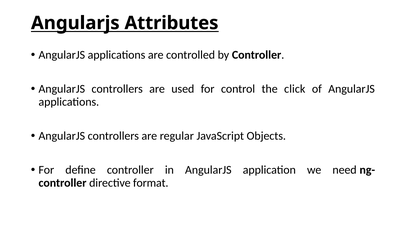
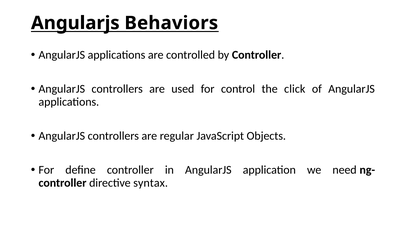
Attributes: Attributes -> Behaviors
format: format -> syntax
